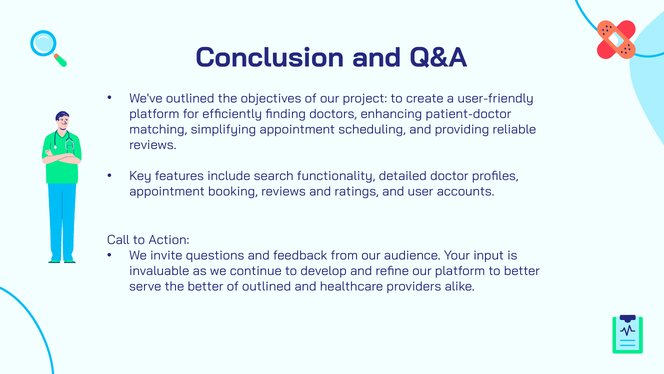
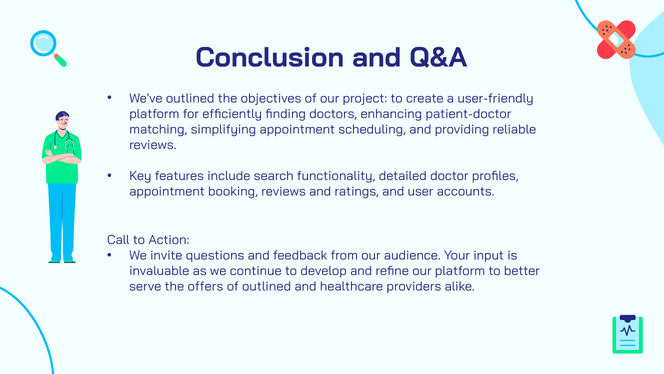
the better: better -> offers
